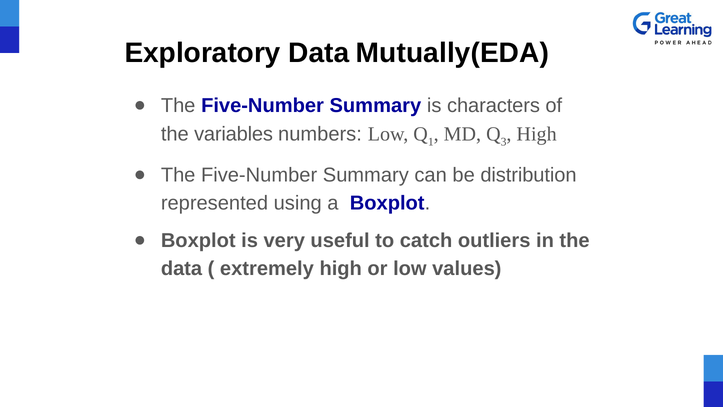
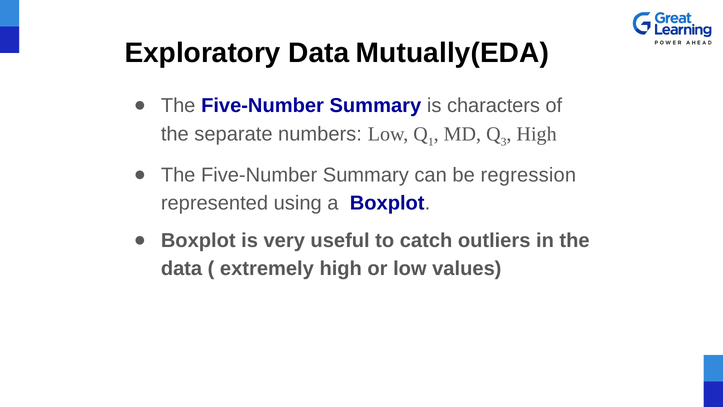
variables: variables -> separate
distribution: distribution -> regression
